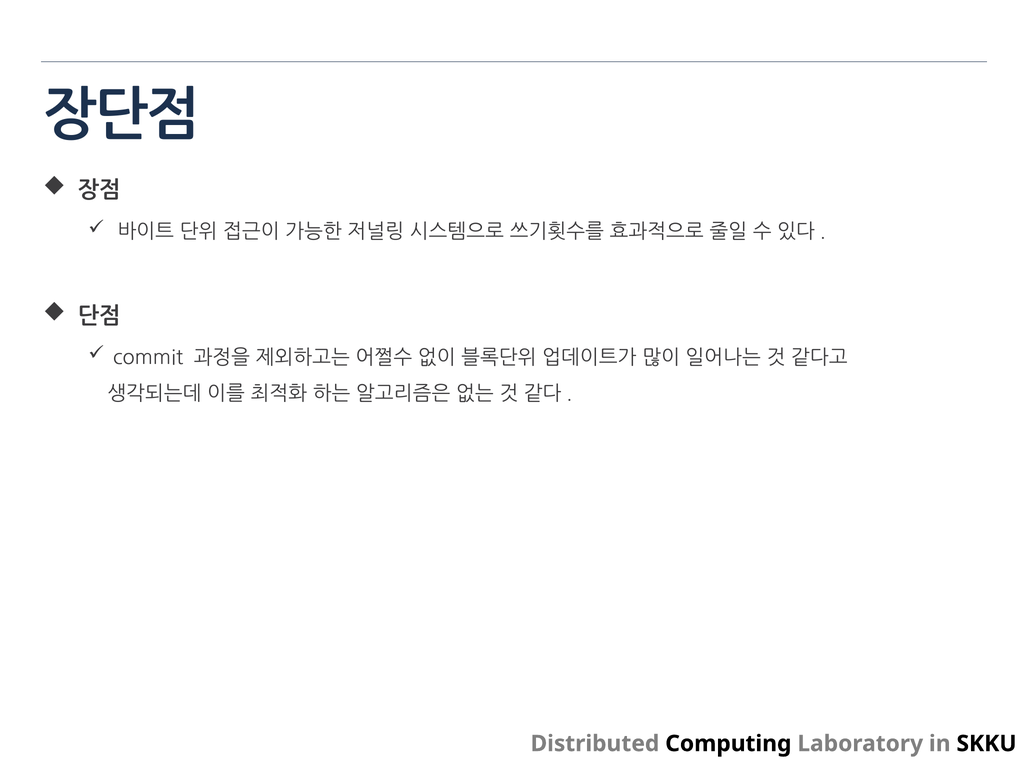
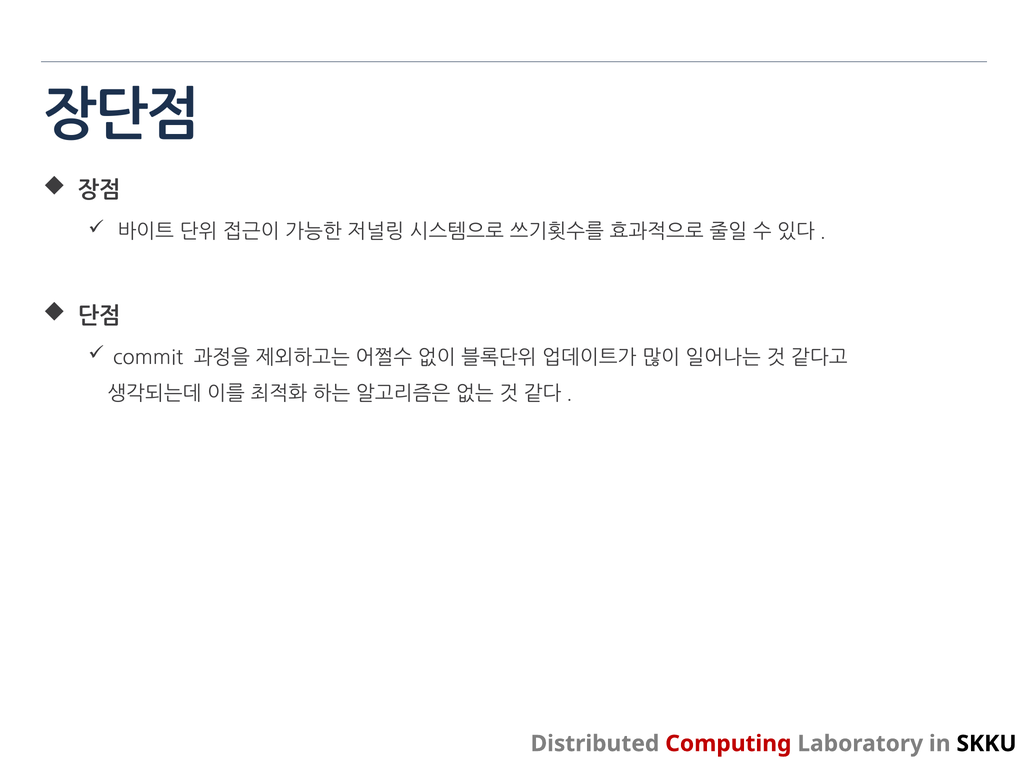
Computing colour: black -> red
